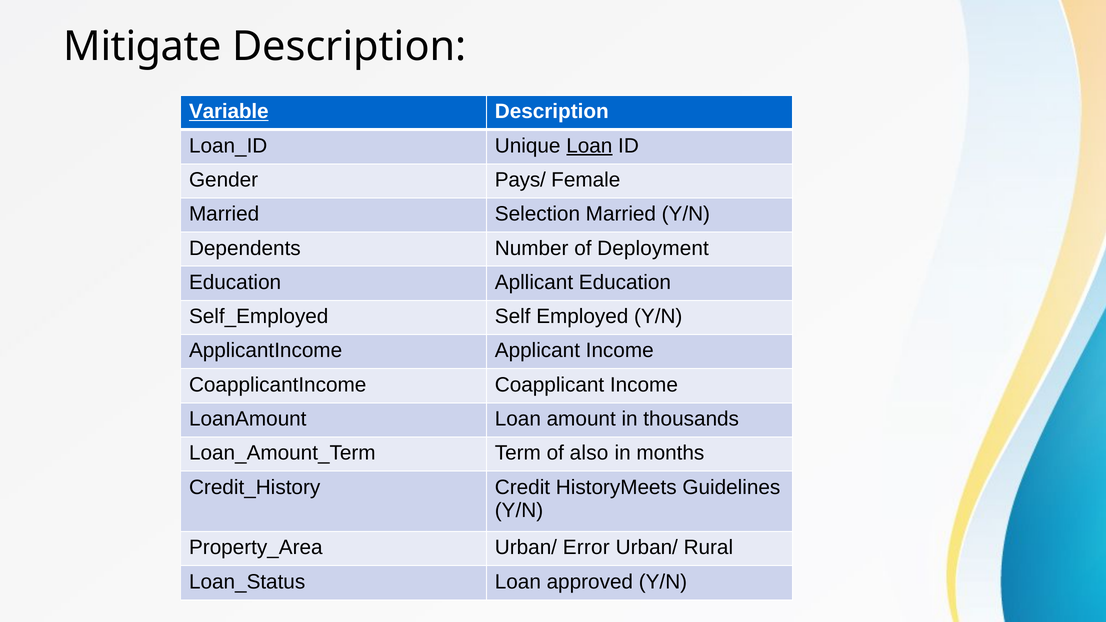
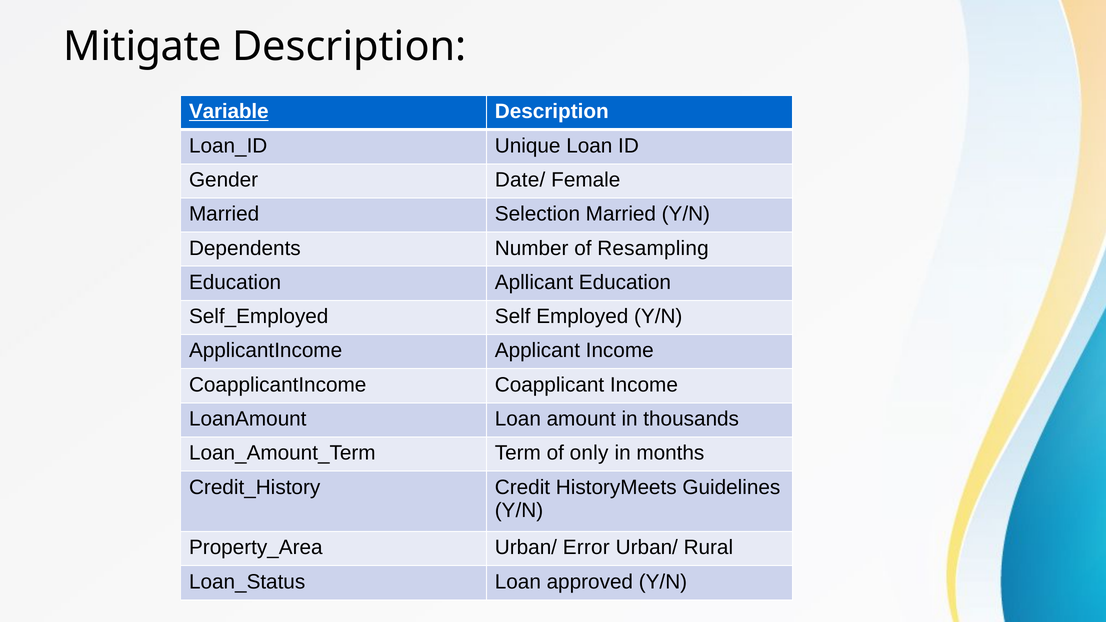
Loan at (589, 146) underline: present -> none
Pays/: Pays/ -> Date/
Deployment: Deployment -> Resampling
also: also -> only
